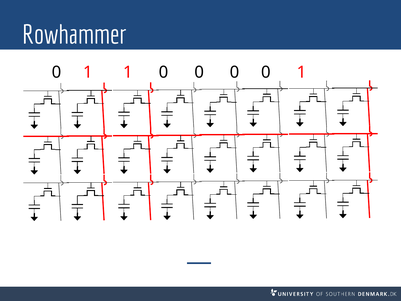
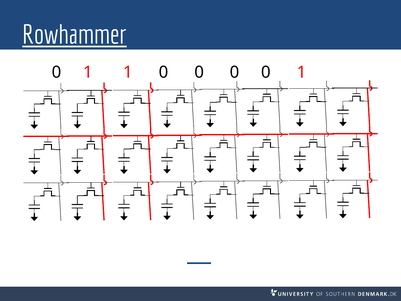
Rowhammer underline: none -> present
